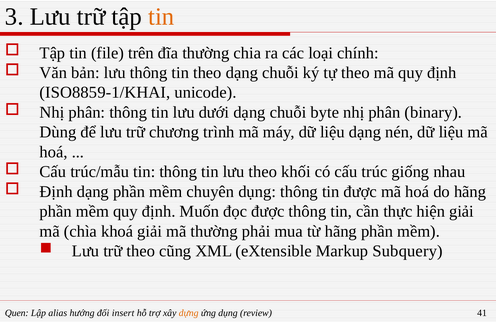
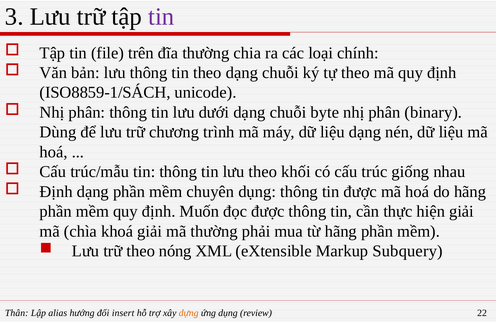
tin at (161, 17) colour: orange -> purple
ISO8859-1/KHAI: ISO8859-1/KHAI -> ISO8859-1/SÁCH
cũng: cũng -> nóng
Quen: Quen -> Thân
41: 41 -> 22
